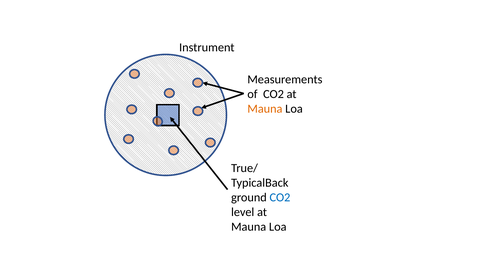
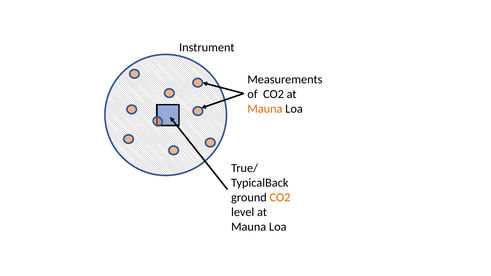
CO2 at (280, 198) colour: blue -> orange
